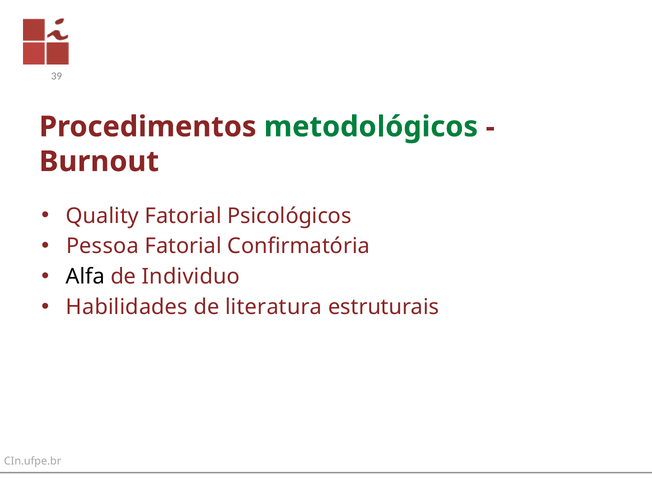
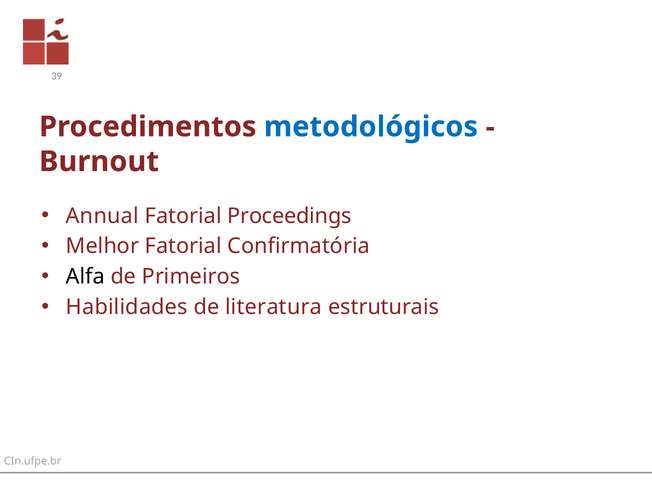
metodológicos colour: green -> blue
Quality: Quality -> Annual
Psicológicos: Psicológicos -> Proceedings
Pessoa: Pessoa -> Melhor
Individuo: Individuo -> Primeiros
